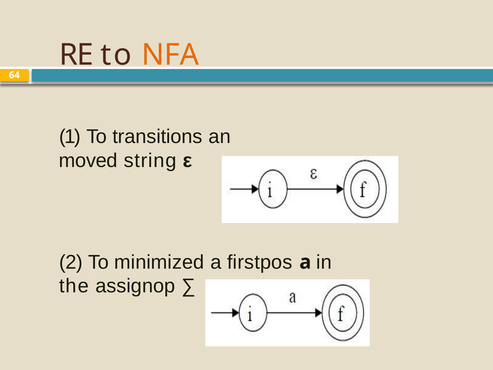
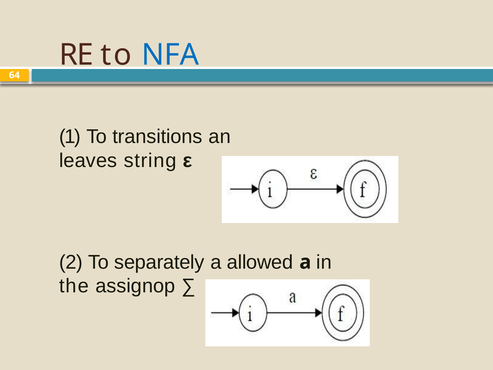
NFA colour: orange -> blue
moved: moved -> leaves
minimized: minimized -> separately
ﬁrstpos: ﬁrstpos -> allowed
